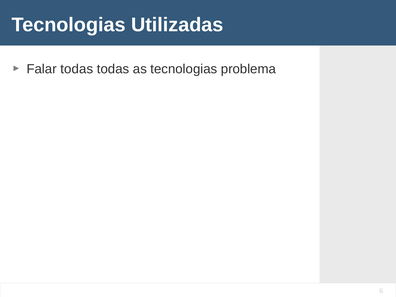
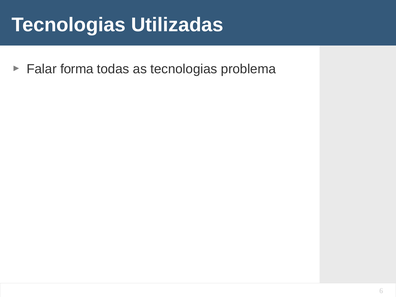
Falar todas: todas -> forma
